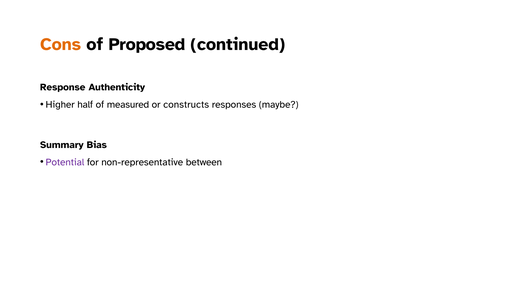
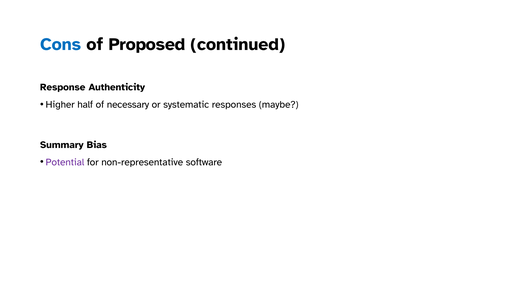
Cons colour: orange -> blue
measured: measured -> necessary
constructs: constructs -> systematic
between: between -> software
